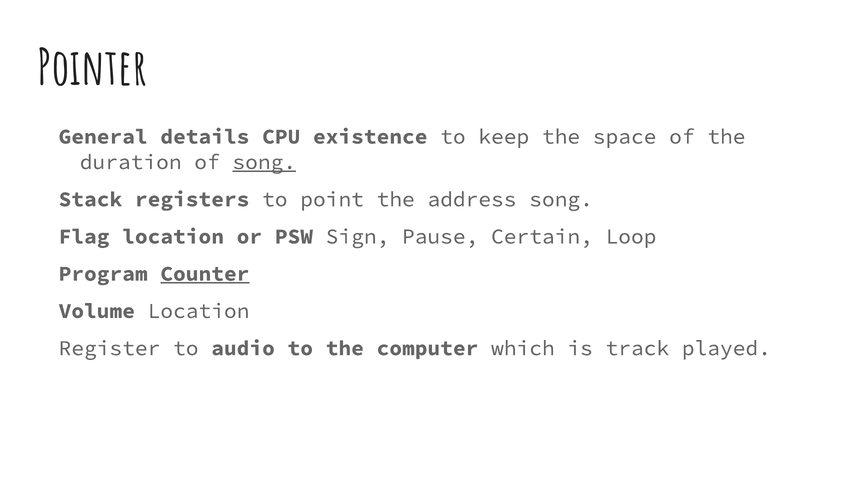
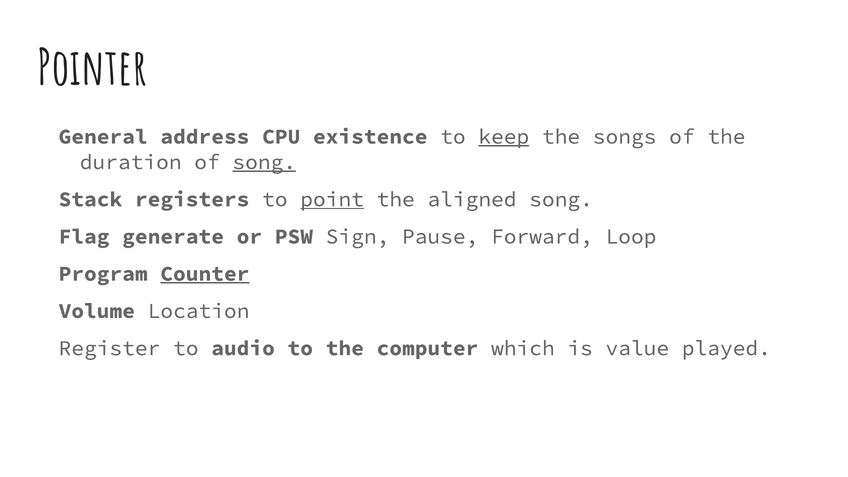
details: details -> address
keep underline: none -> present
space: space -> songs
point underline: none -> present
address: address -> aligned
Flag location: location -> generate
Certain: Certain -> Forward
track: track -> value
